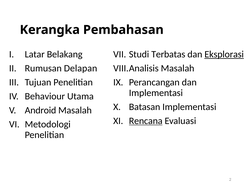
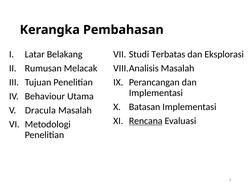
Eksplorasi underline: present -> none
Delapan: Delapan -> Melacak
Android: Android -> Dracula
